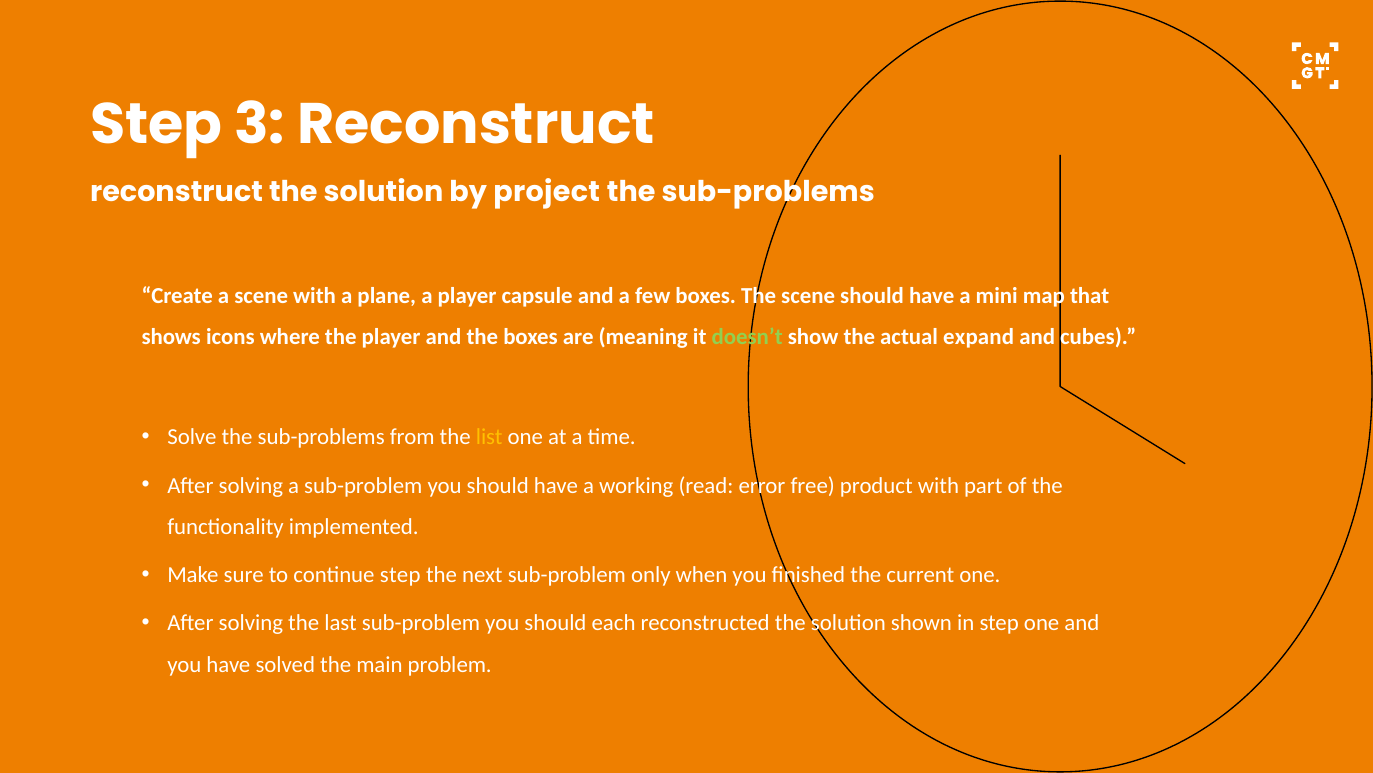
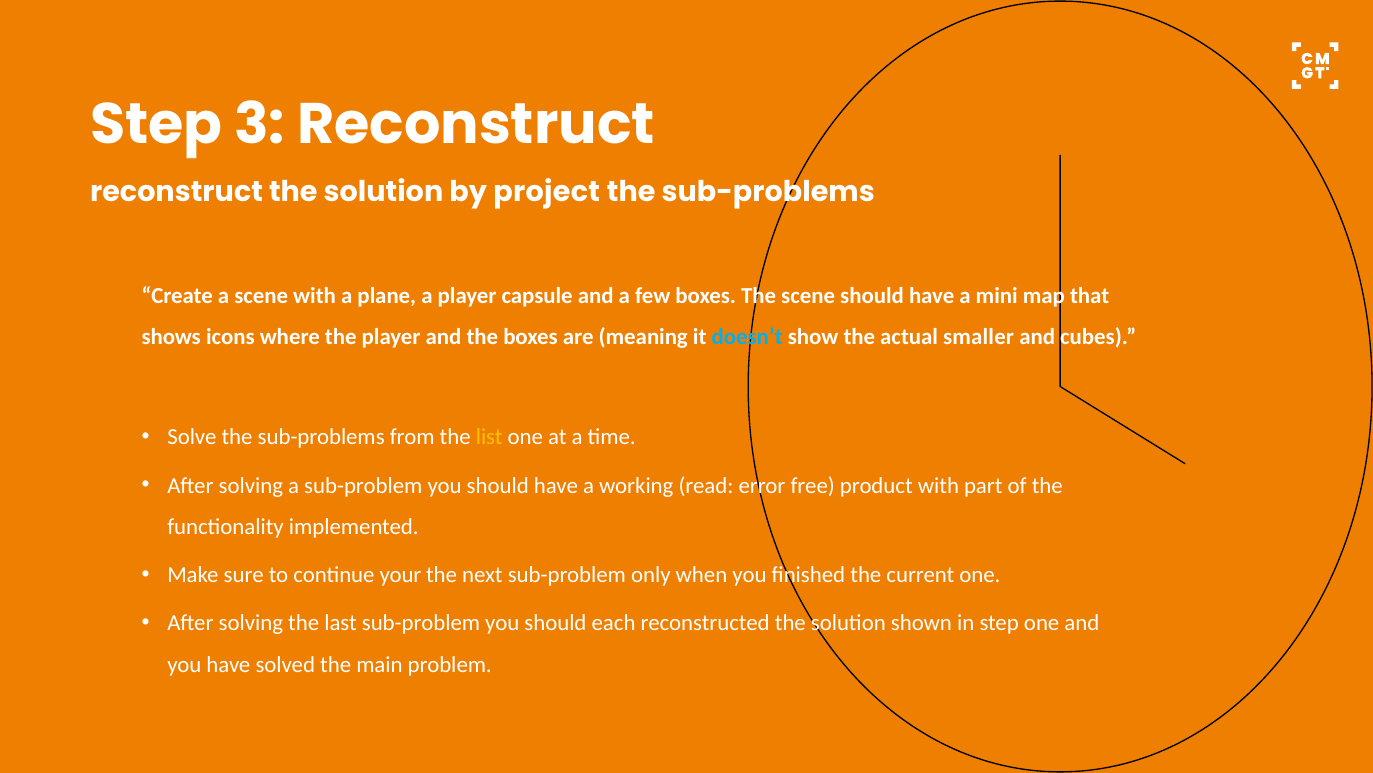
doesn’t colour: light green -> light blue
expand: expand -> smaller
continue step: step -> your
